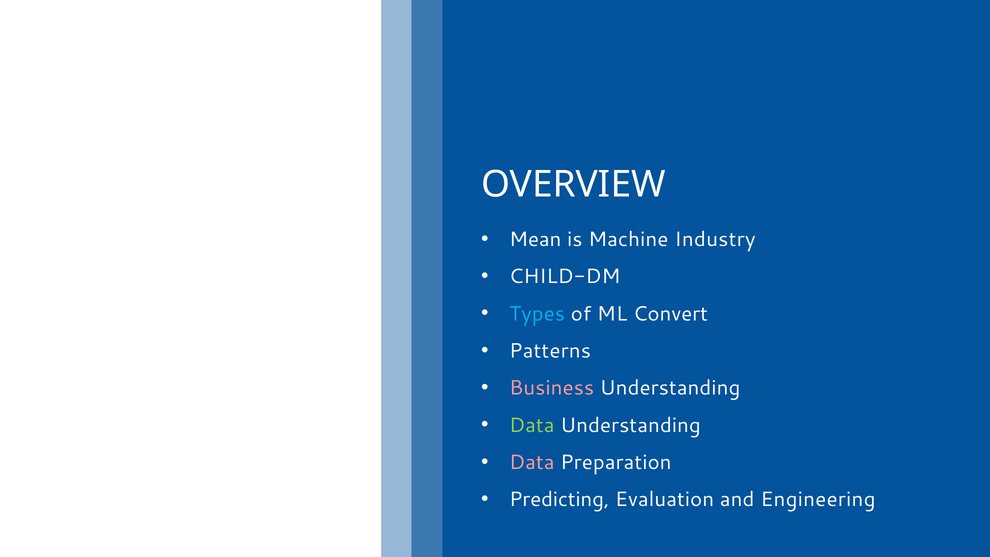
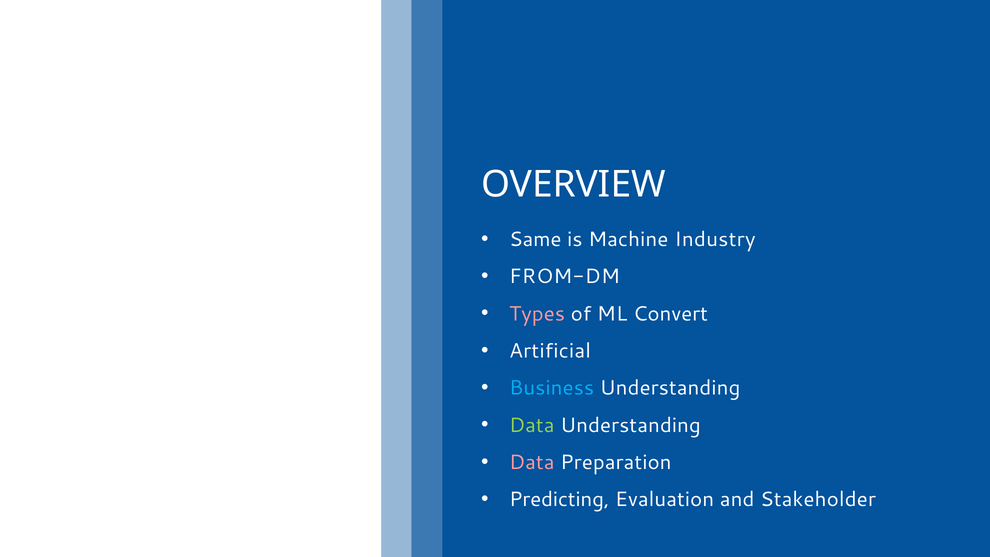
Mean: Mean -> Same
CHILD-DM: CHILD-DM -> FROM-DM
Types colour: light blue -> pink
Patterns: Patterns -> Artificial
Business colour: pink -> light blue
Engineering: Engineering -> Stakeholder
